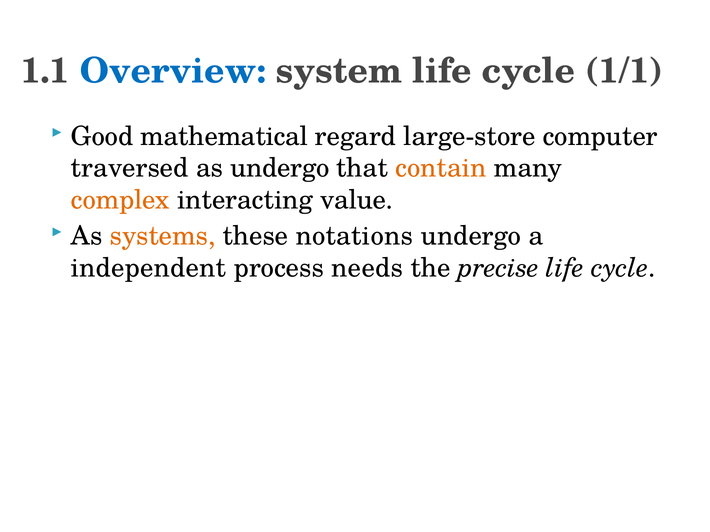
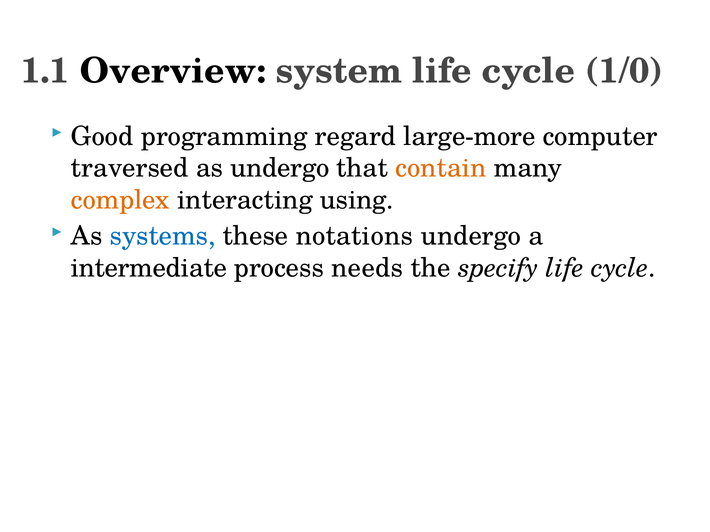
Overview colour: blue -> black
1/1: 1/1 -> 1/0
mathematical: mathematical -> programming
large-store: large-store -> large-more
value: value -> using
systems colour: orange -> blue
independent: independent -> intermediate
precise: precise -> specify
